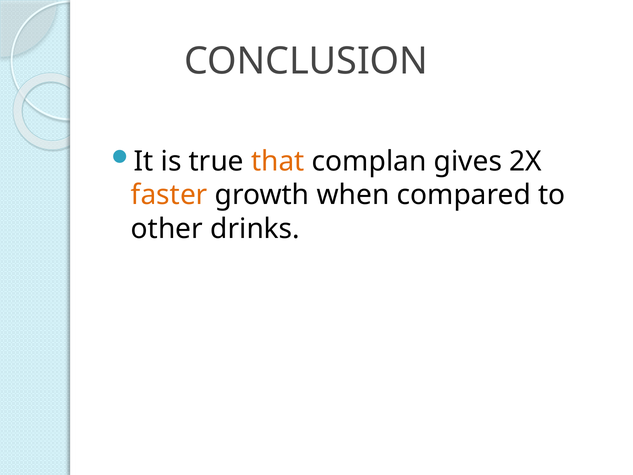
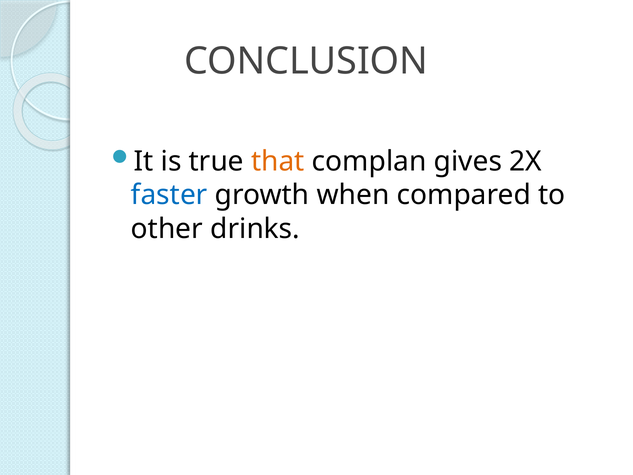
faster colour: orange -> blue
